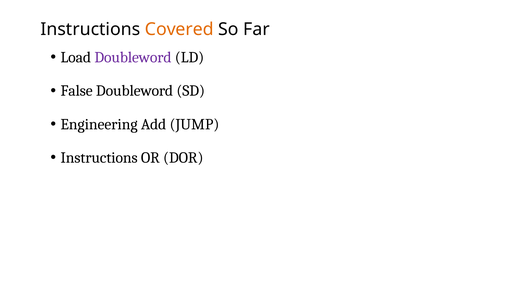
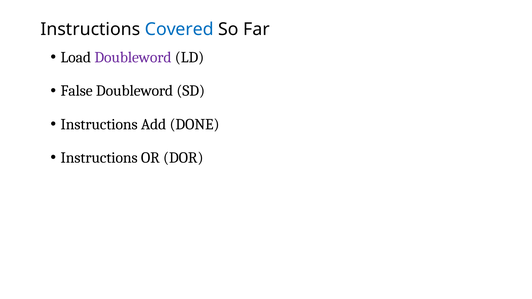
Covered colour: orange -> blue
Engineering at (99, 124): Engineering -> Instructions
JUMP: JUMP -> DONE
